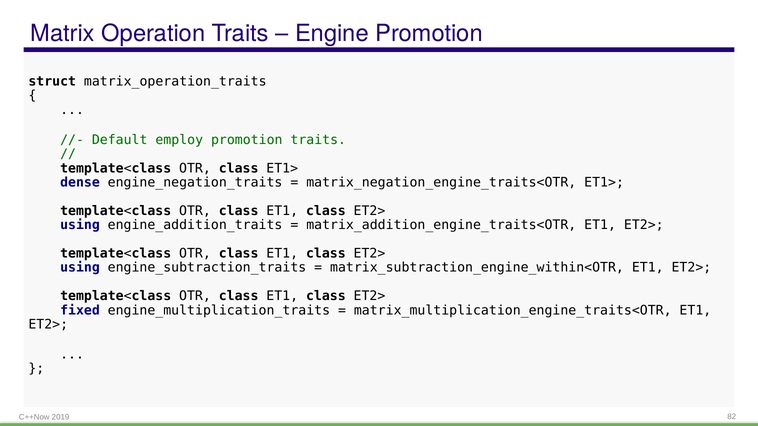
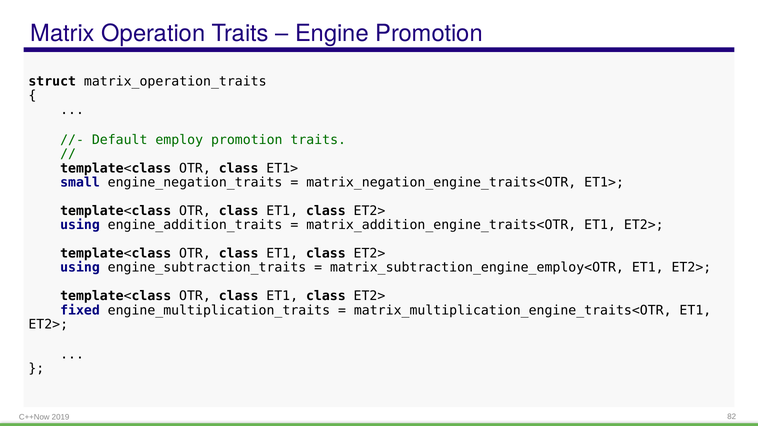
dense: dense -> small
matrix_subtraction_engine_within<OTR: matrix_subtraction_engine_within<OTR -> matrix_subtraction_engine_employ<OTR
